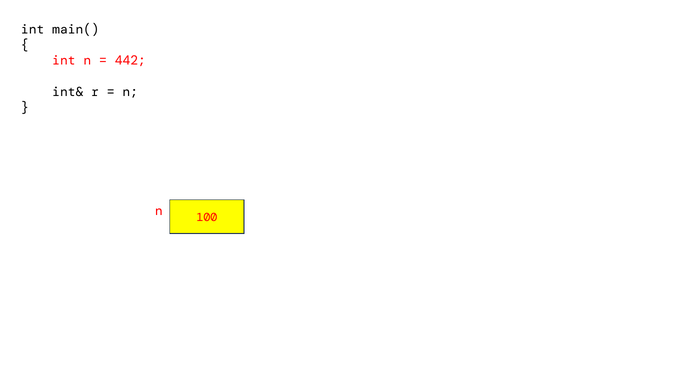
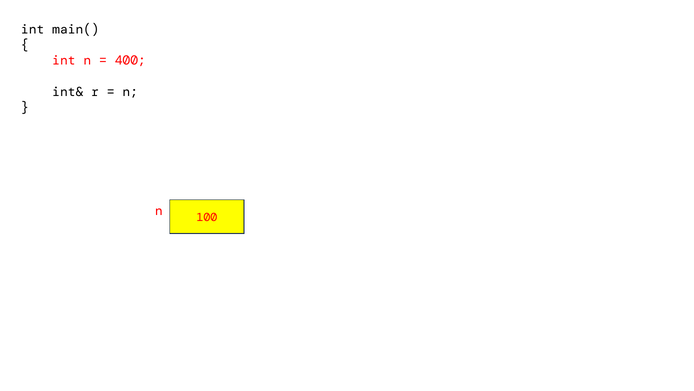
442: 442 -> 400
